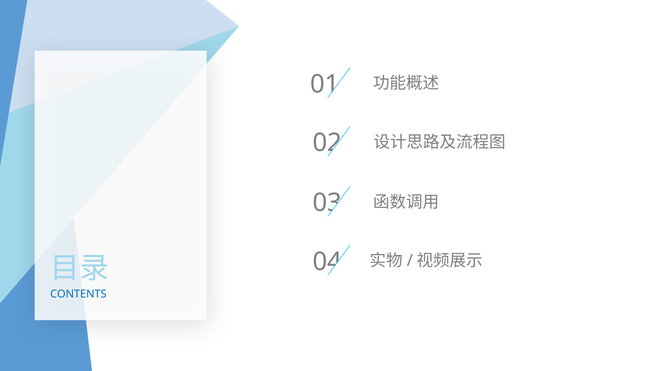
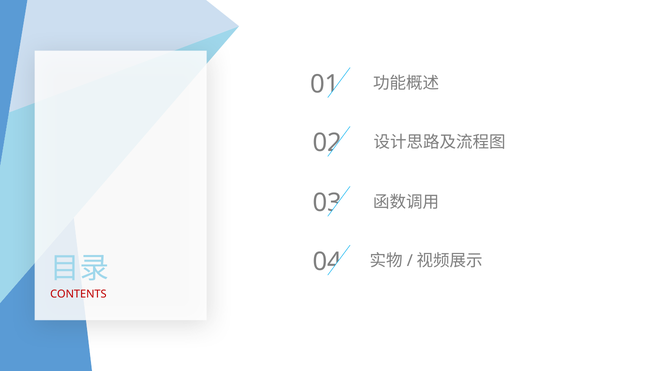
CONTENTS colour: blue -> red
